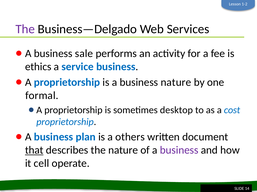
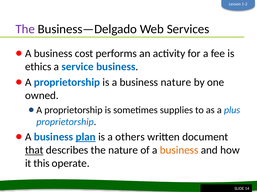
sale: sale -> cost
formal: formal -> owned
desktop: desktop -> supplies
cost: cost -> plus
plan underline: none -> present
business at (179, 151) colour: purple -> orange
cell: cell -> this
